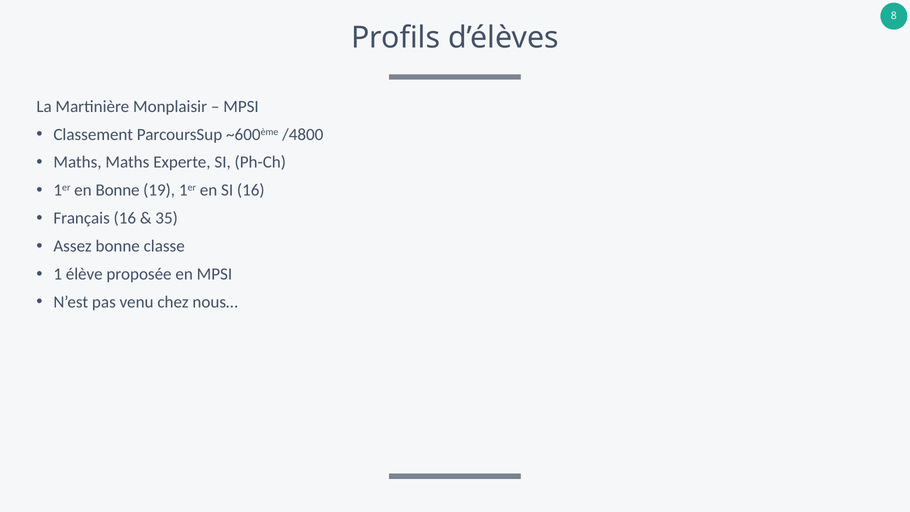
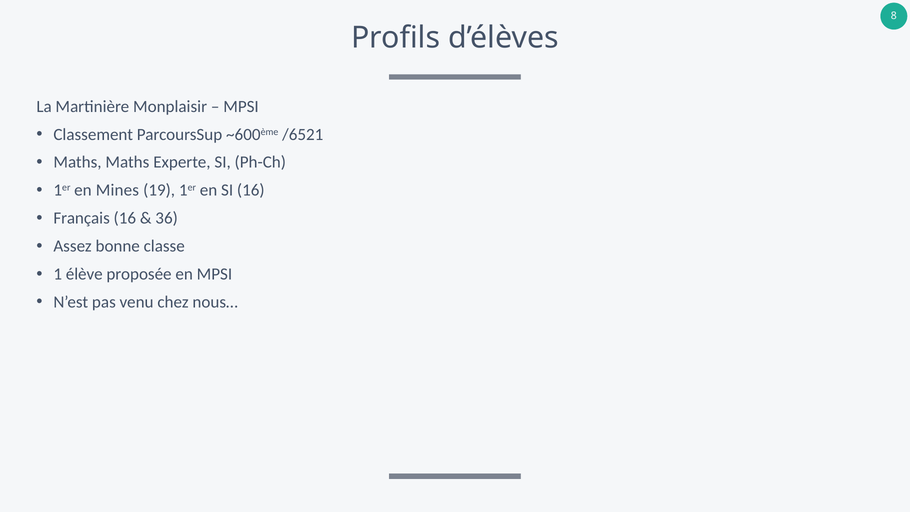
/4800: /4800 -> /6521
en Bonne: Bonne -> Mines
35: 35 -> 36
